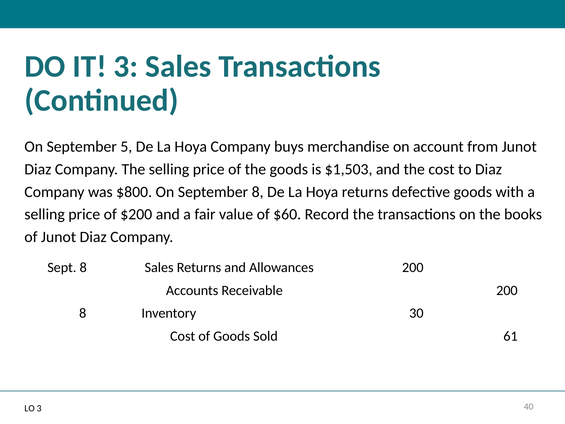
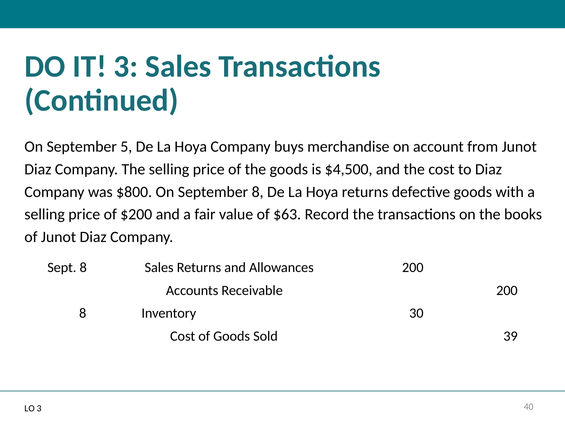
$1,503: $1,503 -> $4,500
$60: $60 -> $63
61: 61 -> 39
